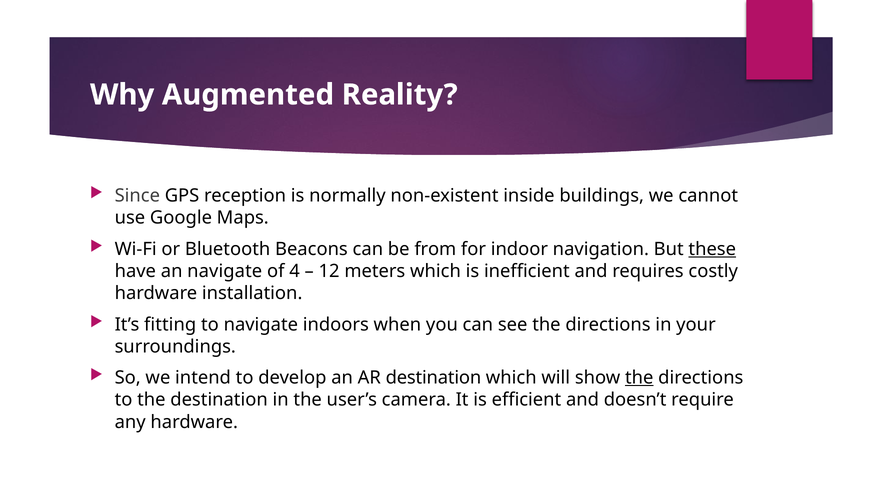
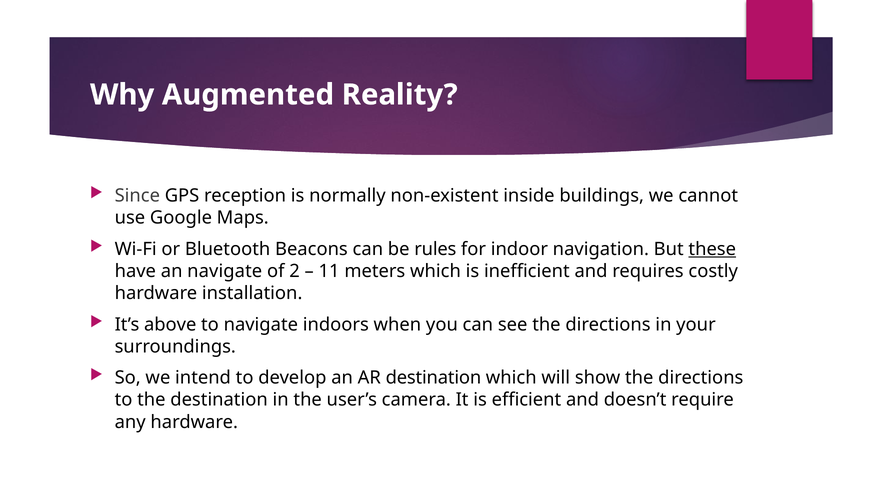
from: from -> rules
4: 4 -> 2
12: 12 -> 11
fitting: fitting -> above
the at (639, 377) underline: present -> none
